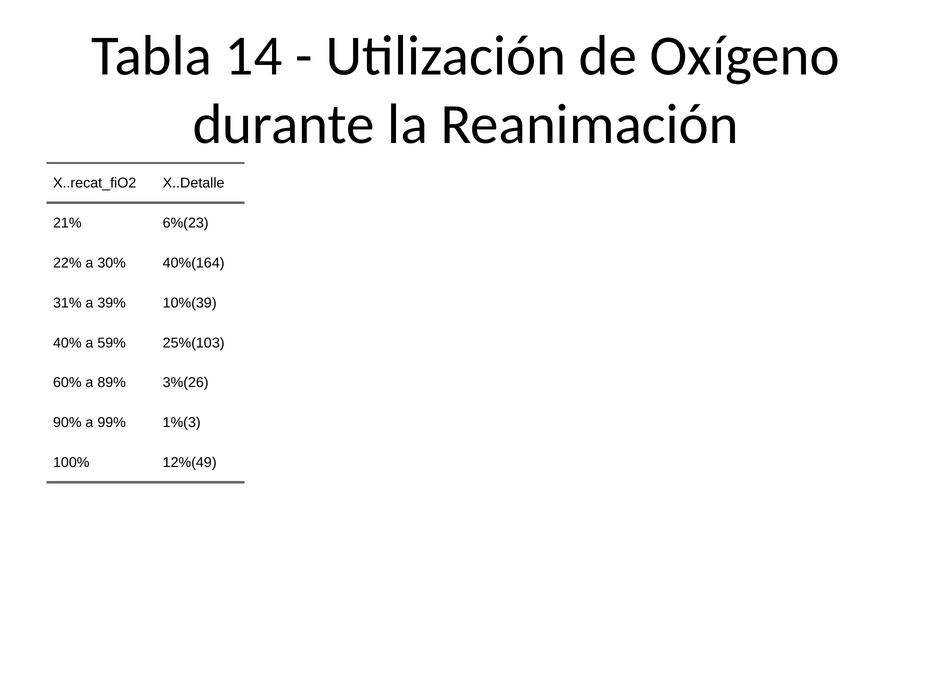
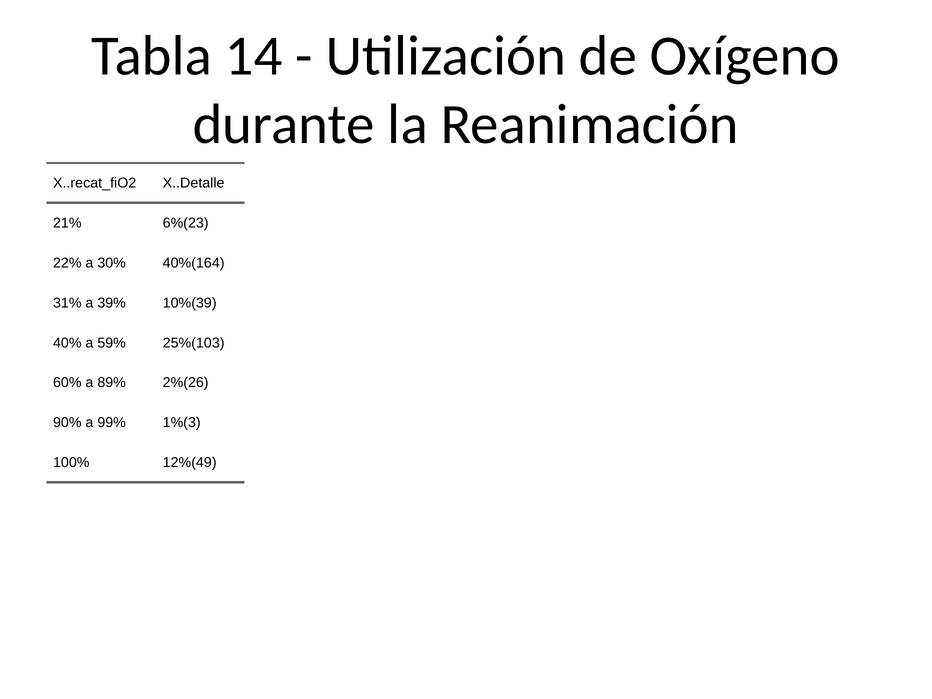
3%(26: 3%(26 -> 2%(26
